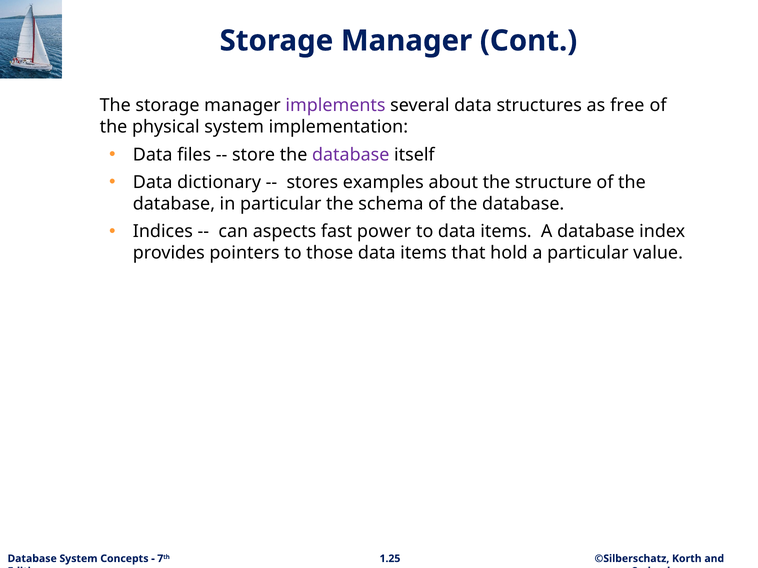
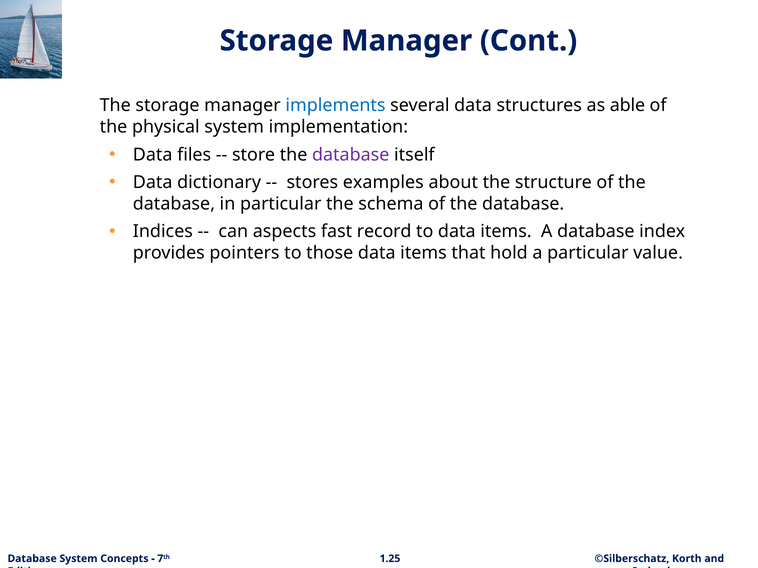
implements colour: purple -> blue
free: free -> able
power: power -> record
